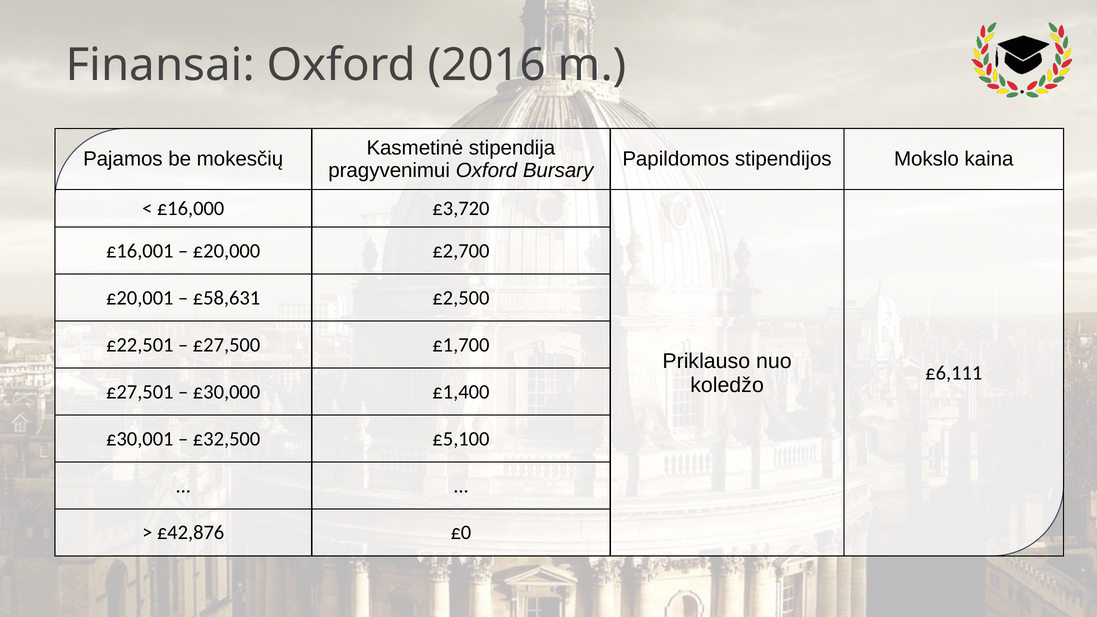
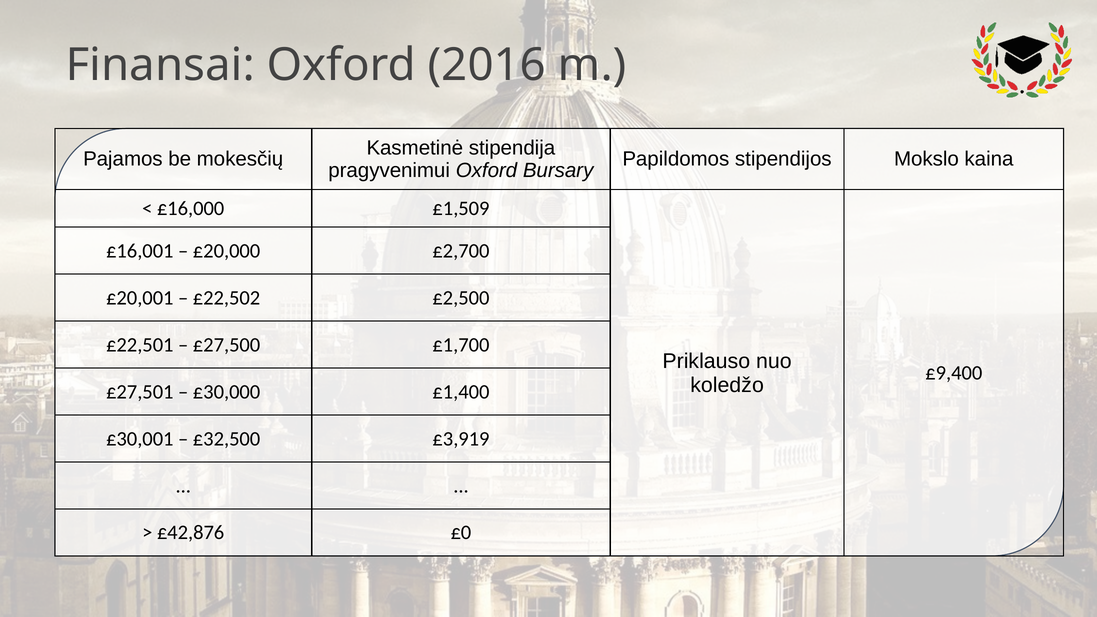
£3,720: £3,720 -> £1,509
£58,631: £58,631 -> £22,502
£6,111: £6,111 -> £9,400
£5,100: £5,100 -> £3,919
